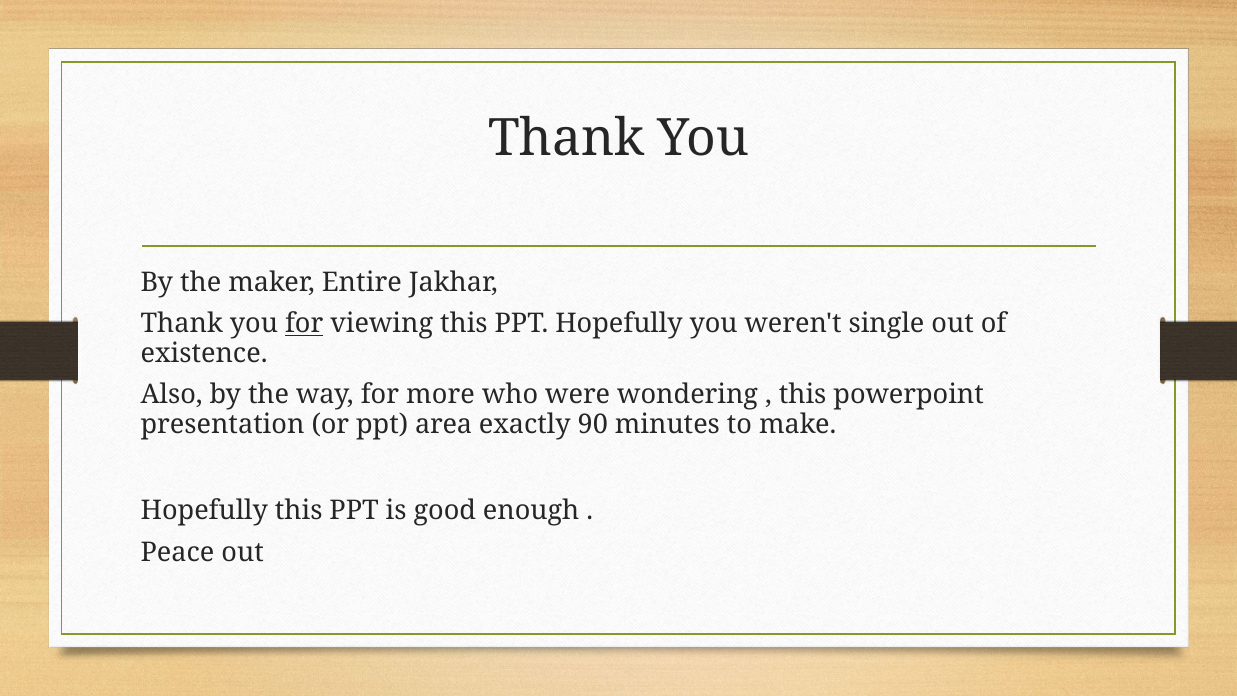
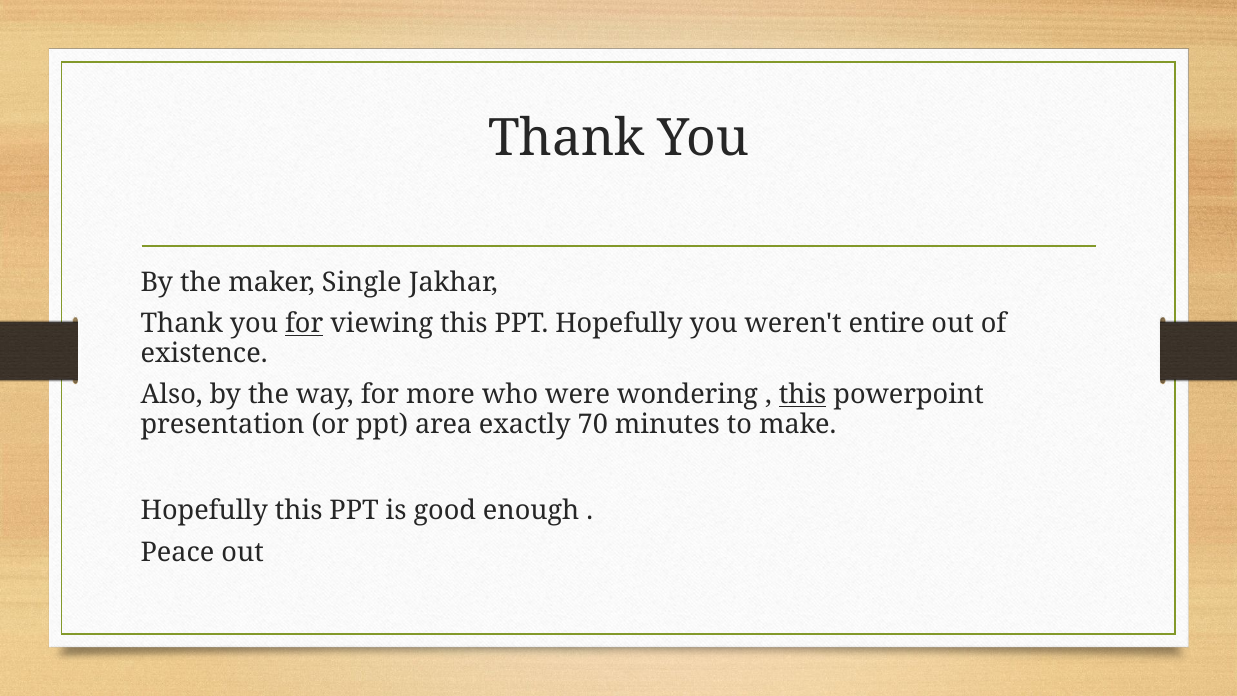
Entire: Entire -> Single
single: single -> entire
this at (803, 395) underline: none -> present
90: 90 -> 70
